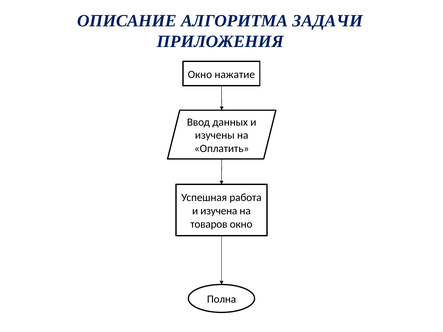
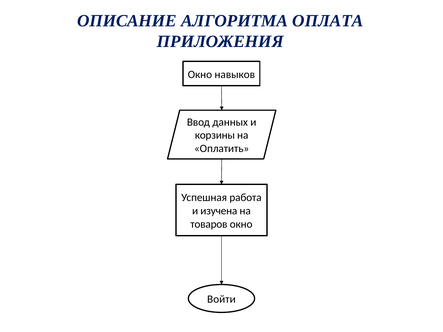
ЗАДАЧИ: ЗАДАЧИ -> ОПЛАТА
нажатие: нажатие -> навыков
изучены: изучены -> корзины
Полна: Полна -> Войти
